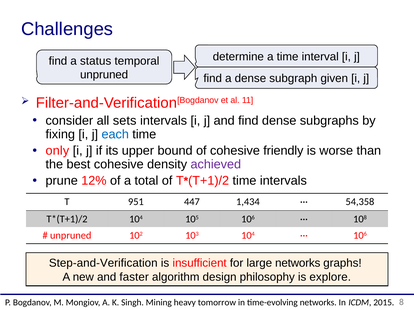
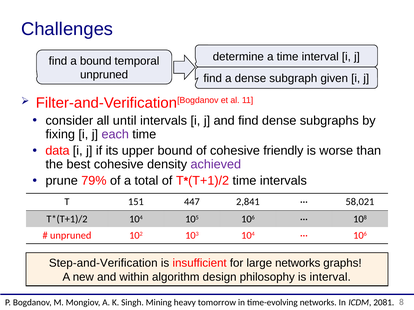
a status: status -> bound
sets: sets -> until
each colour: blue -> purple
only: only -> data
12%: 12% -> 79%
951: 951 -> 151
1,434: 1,434 -> 2,841
54,358: 54,358 -> 58,021
faster: faster -> within
is explore: explore -> interval
2015: 2015 -> 2081
